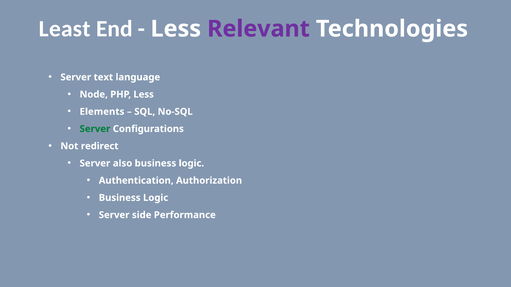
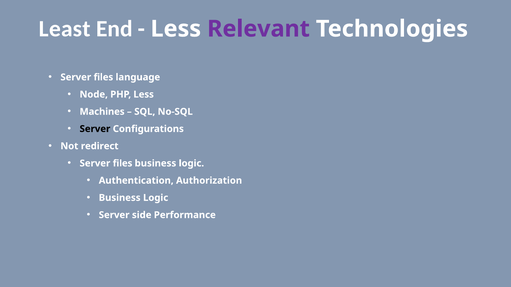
text at (103, 77): text -> files
Elements: Elements -> Machines
Server at (95, 129) colour: green -> black
also at (123, 164): also -> files
